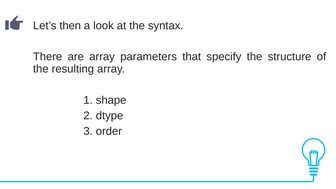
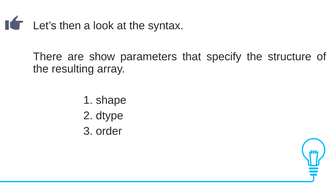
are array: array -> show
